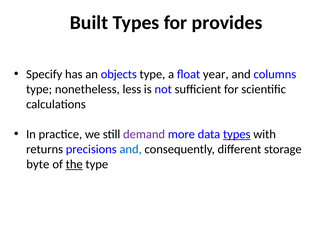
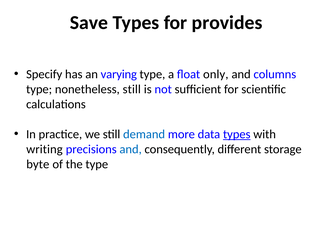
Built: Built -> Save
objects: objects -> varying
year: year -> only
nonetheless less: less -> still
demand colour: purple -> blue
returns: returns -> writing
the underline: present -> none
